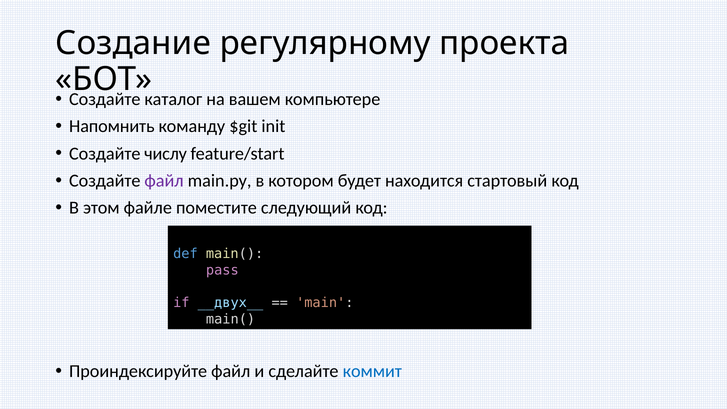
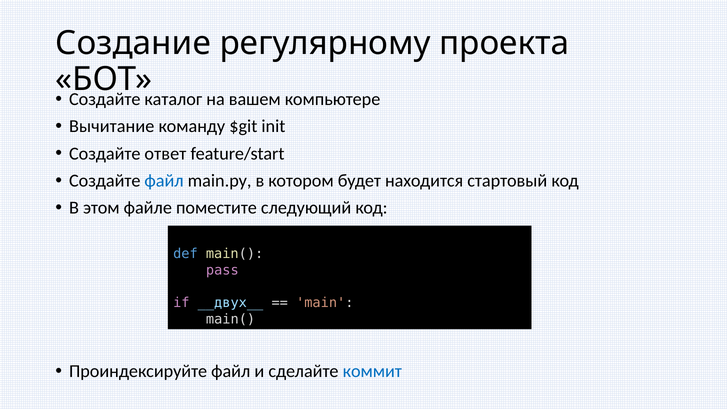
Напомнить: Напомнить -> Вычитание
числу: числу -> ответ
файл at (164, 181) colour: purple -> blue
